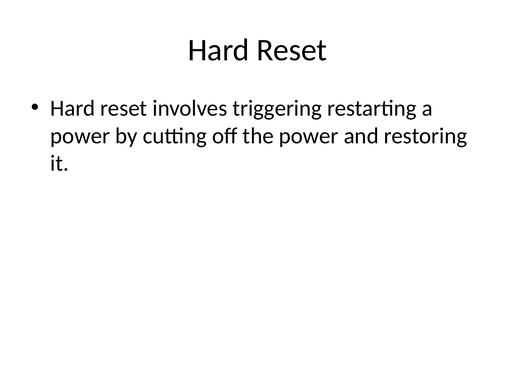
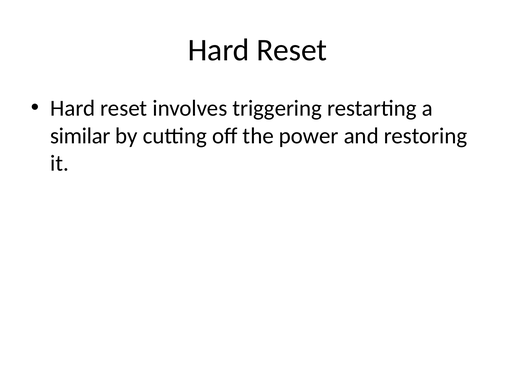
power at (80, 136): power -> similar
